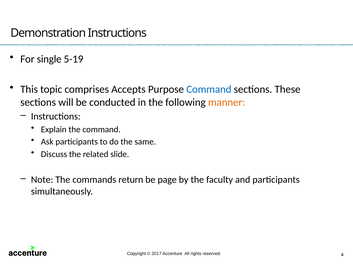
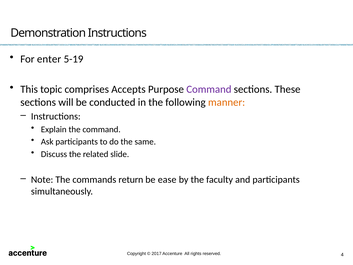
single: single -> enter
Command at (209, 89) colour: blue -> purple
page: page -> ease
